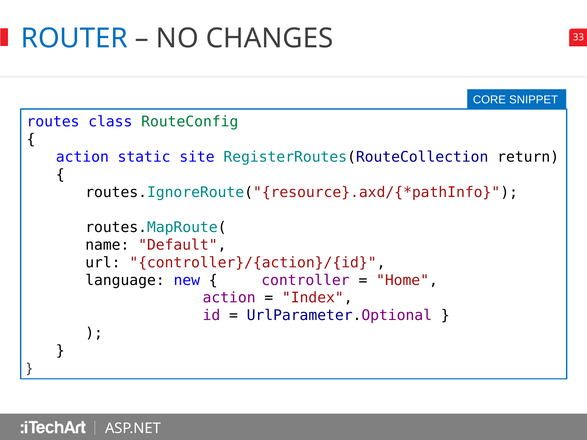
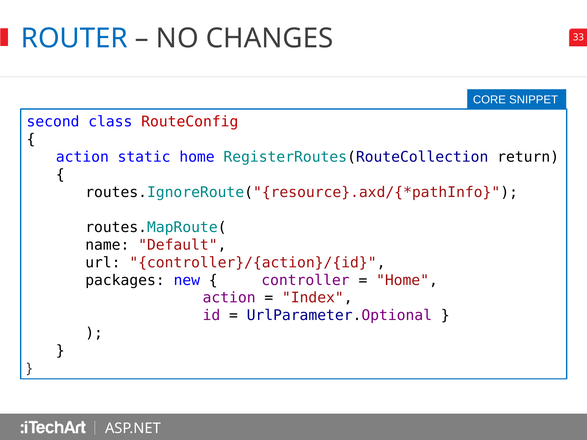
routes: routes -> second
RouteConfig colour: green -> red
static site: site -> home
language: language -> packages
